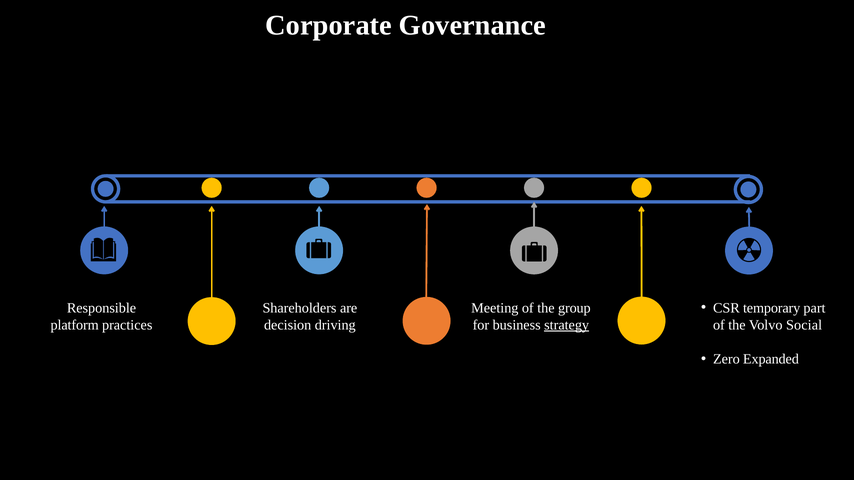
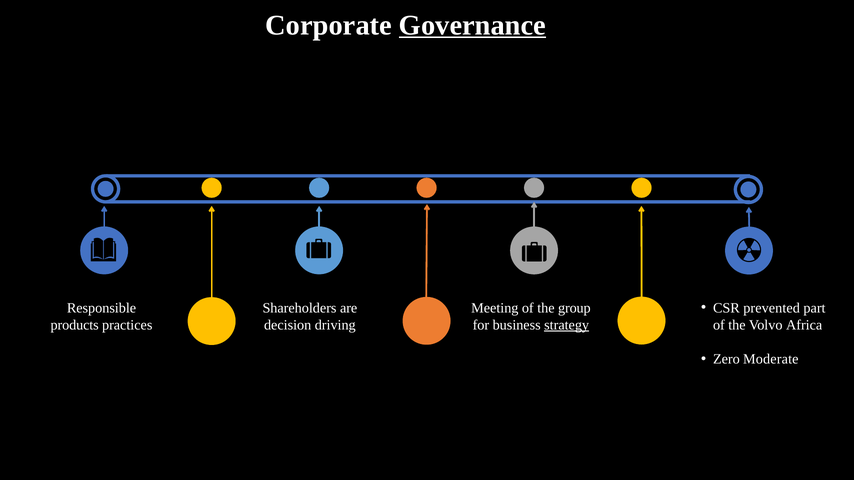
Governance underline: none -> present
temporary: temporary -> prevented
platform: platform -> products
Social: Social -> Africa
Expanded: Expanded -> Moderate
